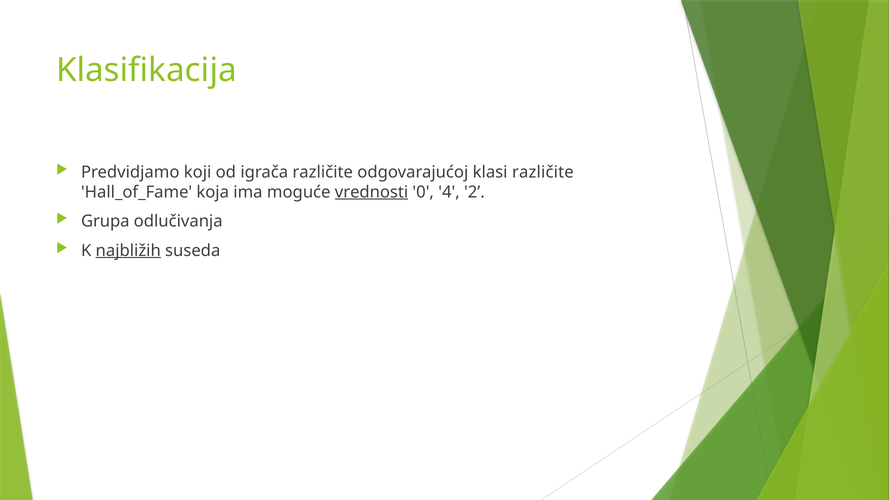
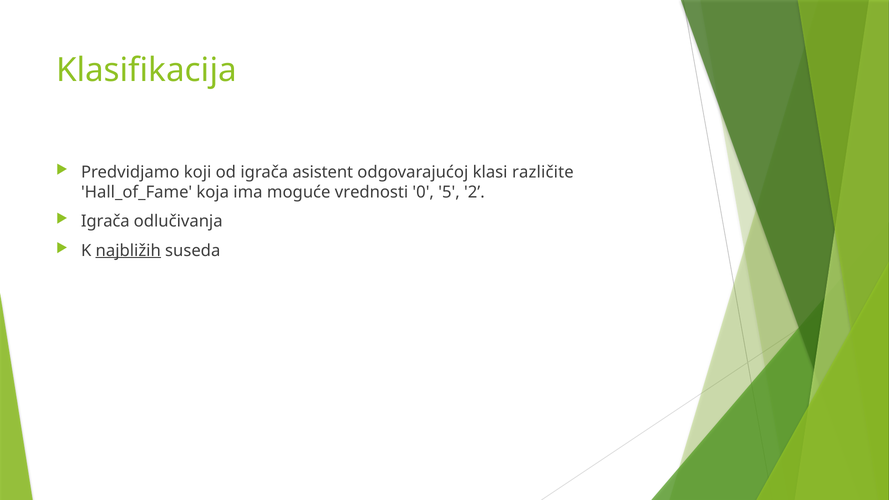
igrača različite: različite -> asistent
vrednosti underline: present -> none
4: 4 -> 5
Grupa at (105, 221): Grupa -> Igrača
